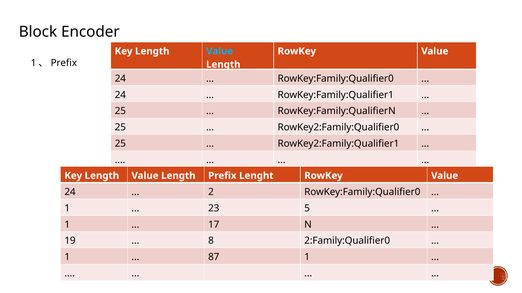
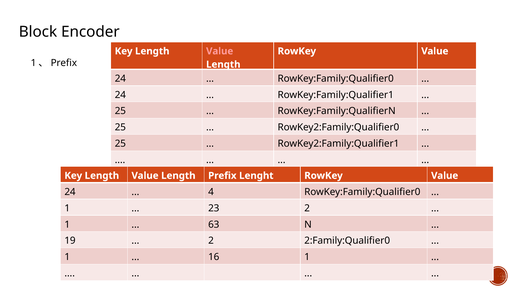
Value at (220, 51) colour: light blue -> pink
2: 2 -> 4
23 5: 5 -> 2
17: 17 -> 63
8 at (211, 241): 8 -> 2
87: 87 -> 16
